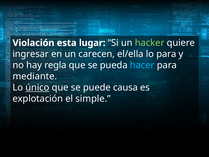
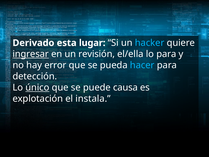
Violación: Violación -> Derivado
hacker colour: light green -> light blue
ingresar underline: none -> present
carecen: carecen -> revisión
regla: regla -> error
mediante: mediante -> detección
simple: simple -> instala
